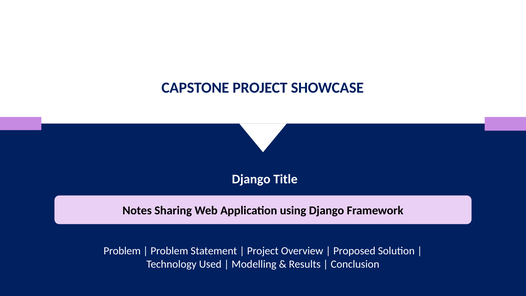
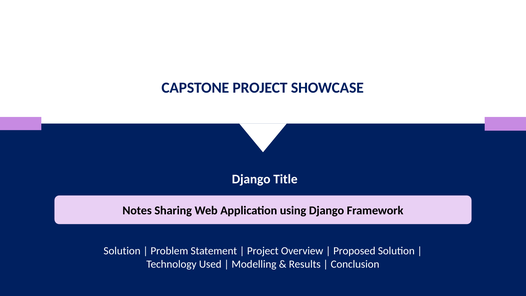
Problem at (122, 251): Problem -> Solution
